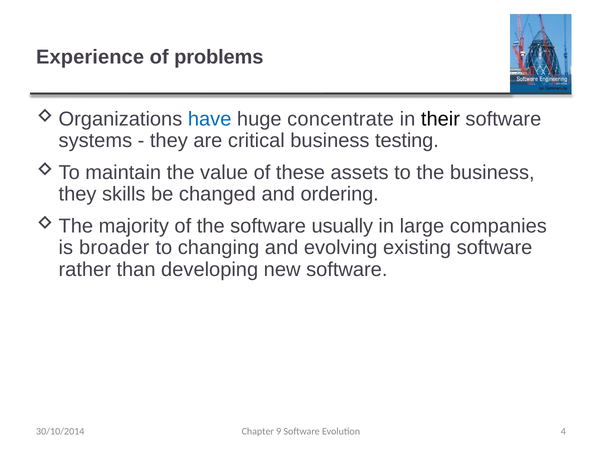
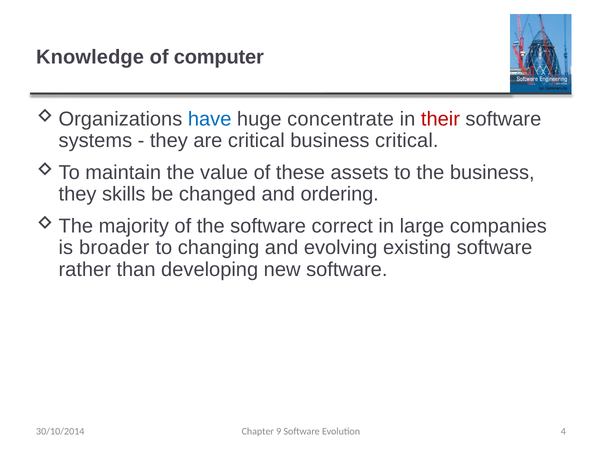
Experience: Experience -> Knowledge
problems: problems -> computer
their colour: black -> red
business testing: testing -> critical
usually: usually -> correct
